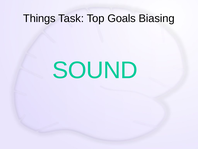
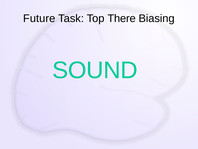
Things: Things -> Future
Goals: Goals -> There
